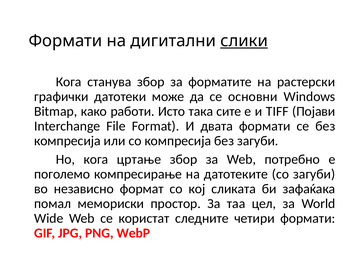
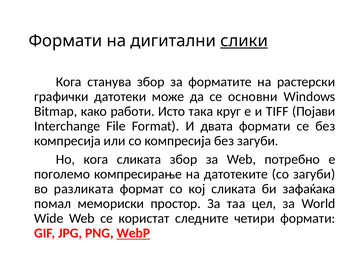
сите: сите -> круг
кога цртање: цртање -> сликата
независно: независно -> разликата
WebP underline: none -> present
